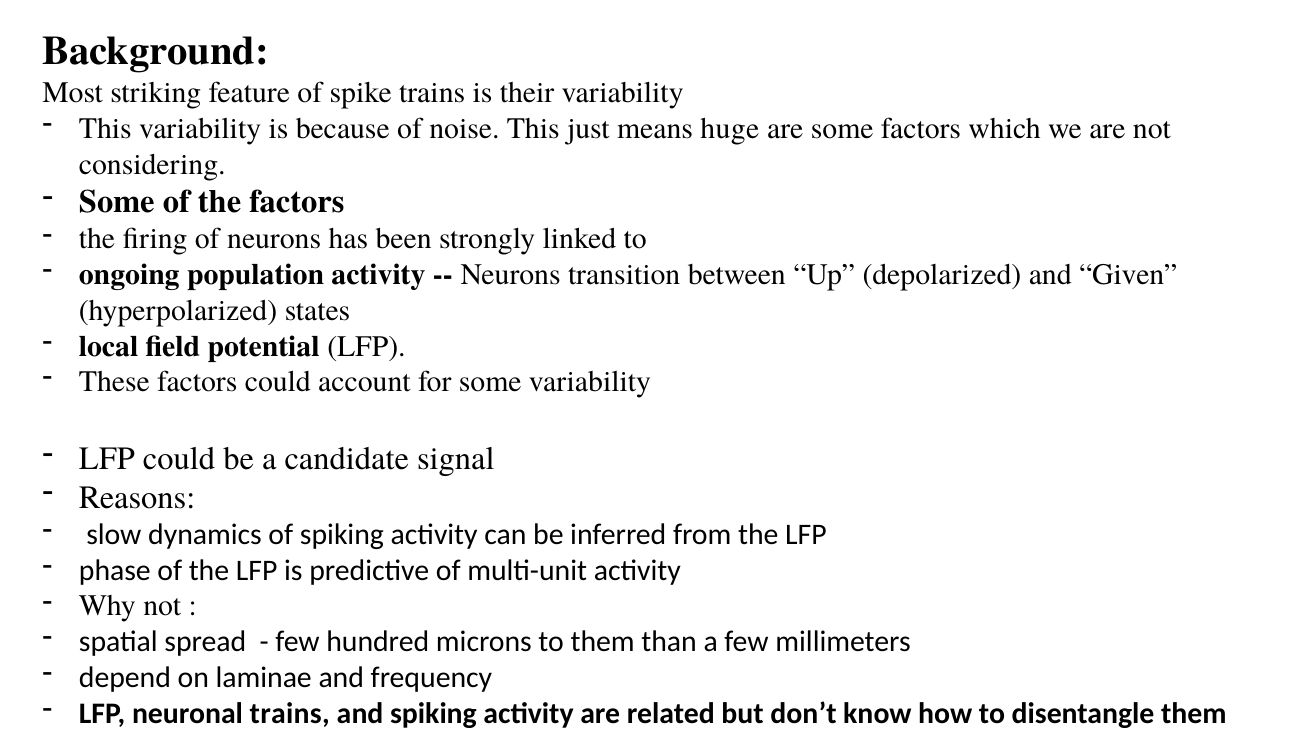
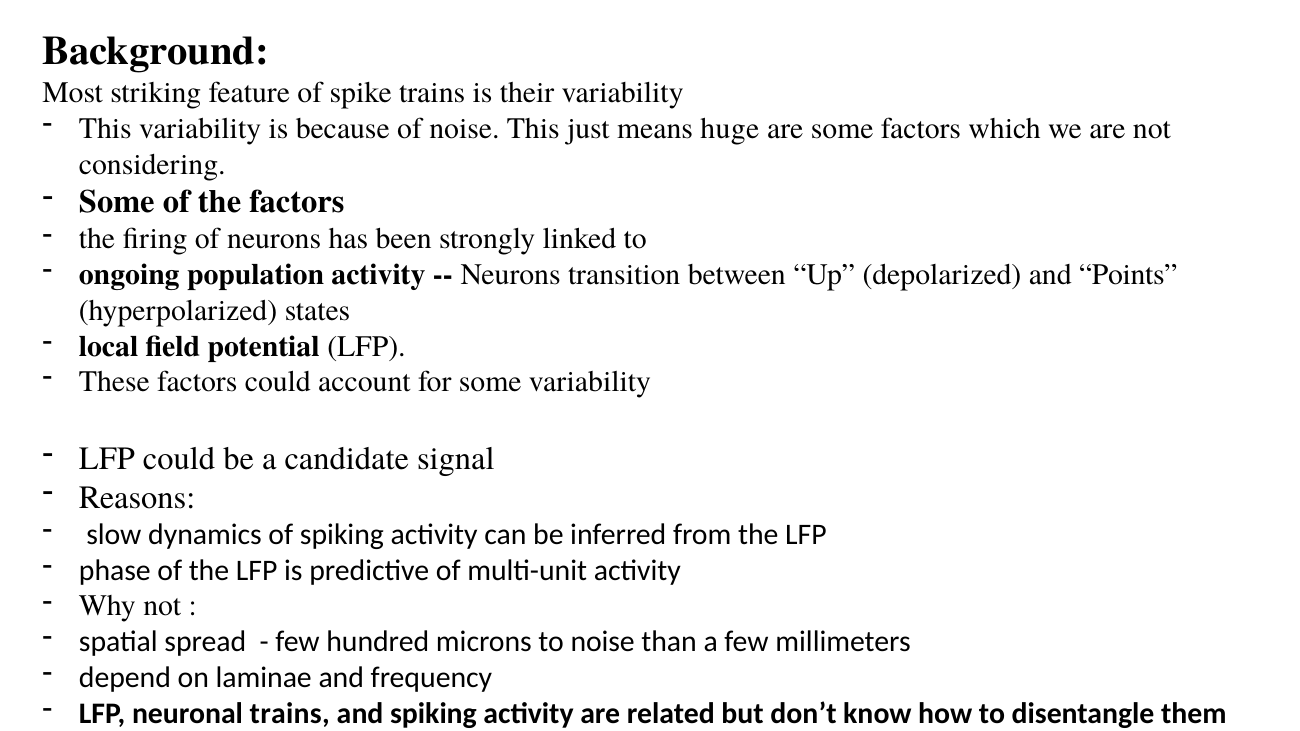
Given: Given -> Points
to them: them -> noise
